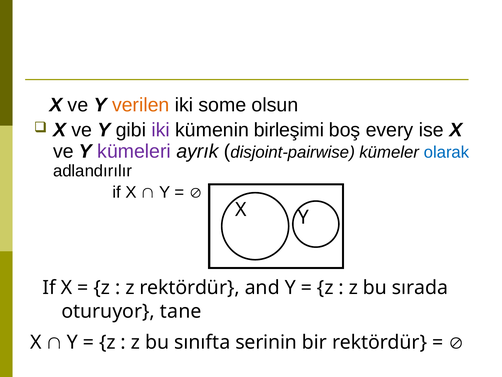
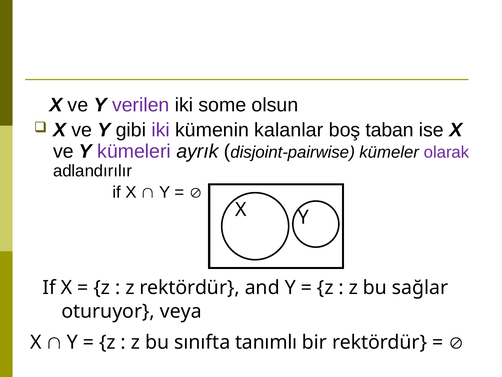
verilen colour: orange -> purple
birleşimi: birleşimi -> kalanlar
every: every -> taban
olarak colour: blue -> purple
sırada: sırada -> sağlar
tane: tane -> veya
serinin: serinin -> tanımlı
